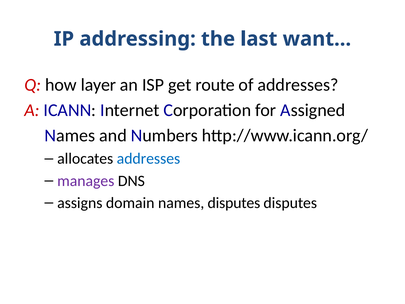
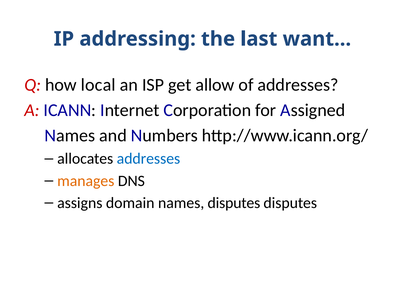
layer: layer -> local
route: route -> allow
manages colour: purple -> orange
